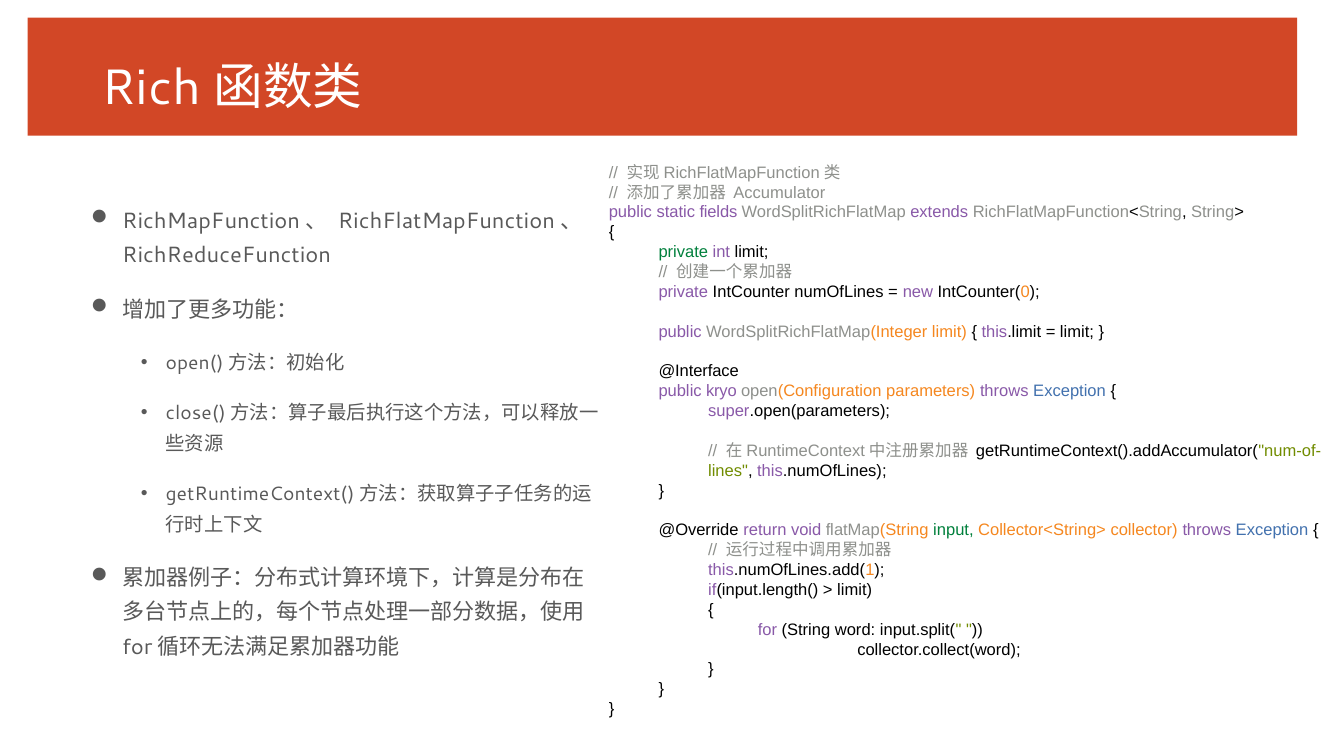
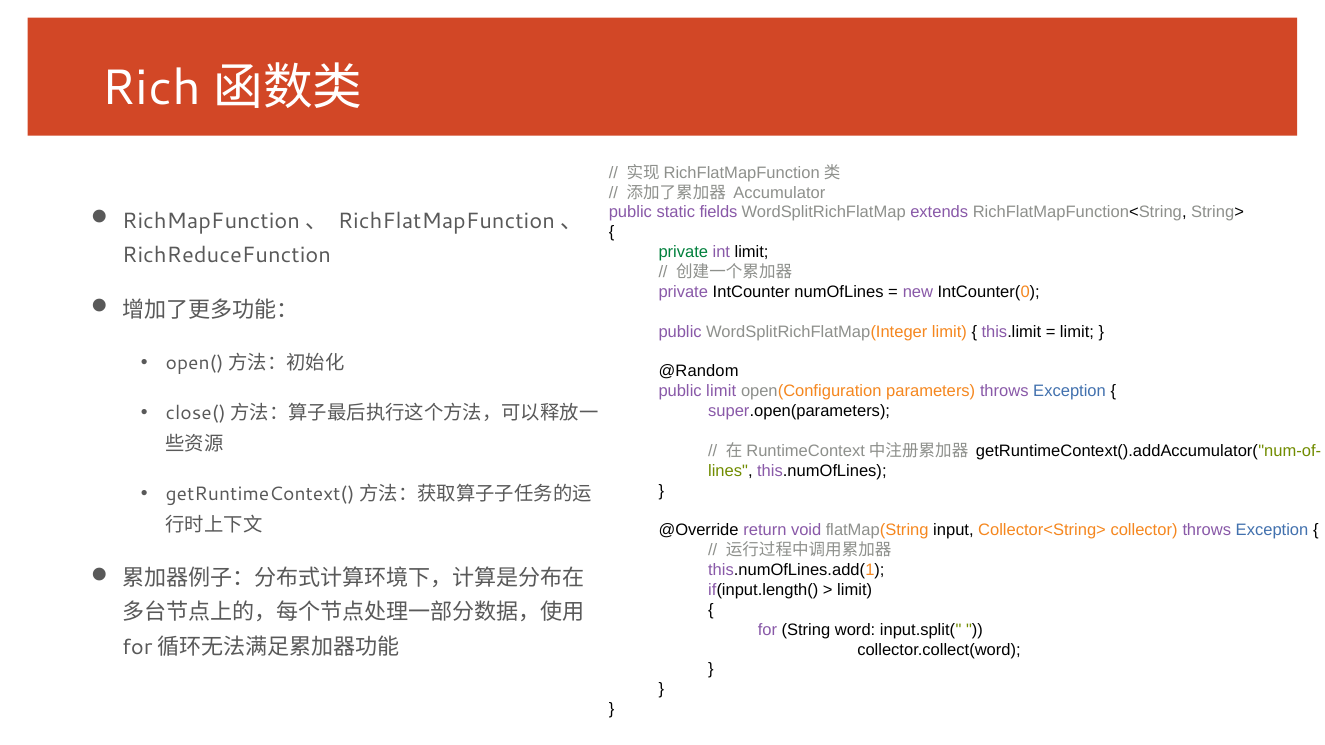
@Interface: @Interface -> @Random
public kryo: kryo -> limit
input colour: green -> black
